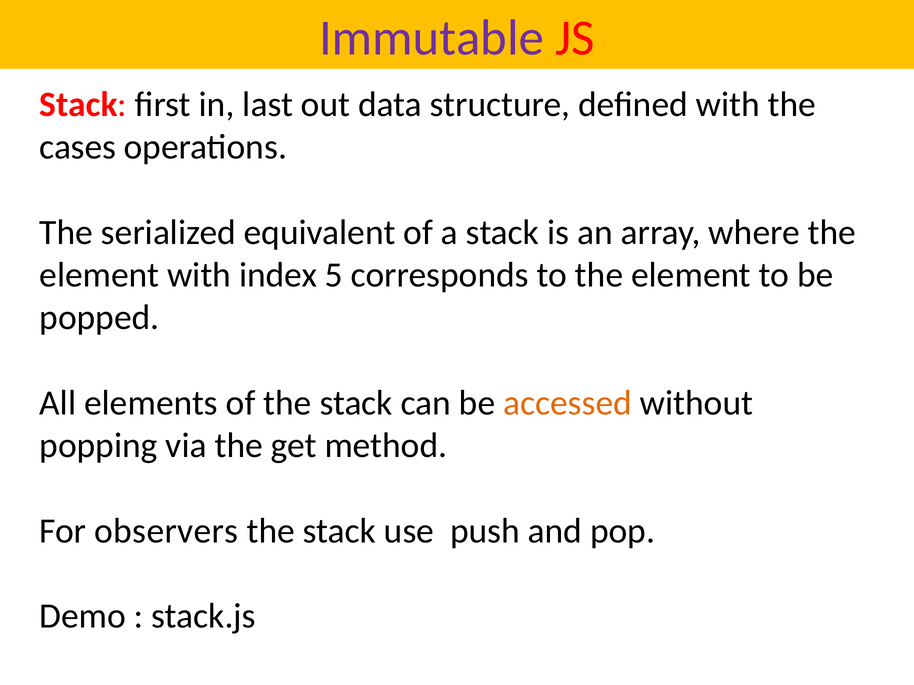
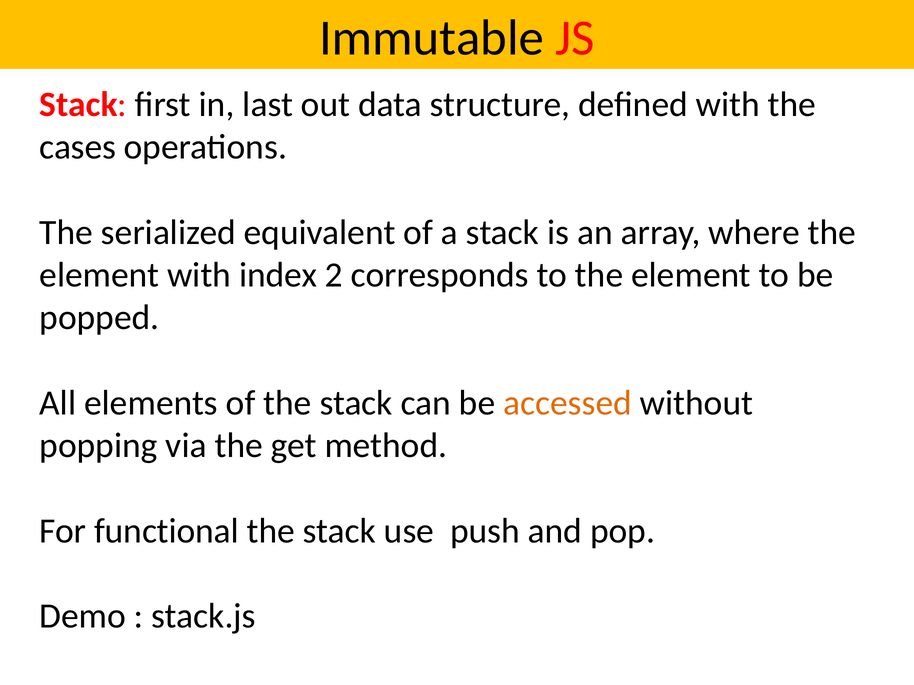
Immutable colour: purple -> black
5: 5 -> 2
observers: observers -> functional
